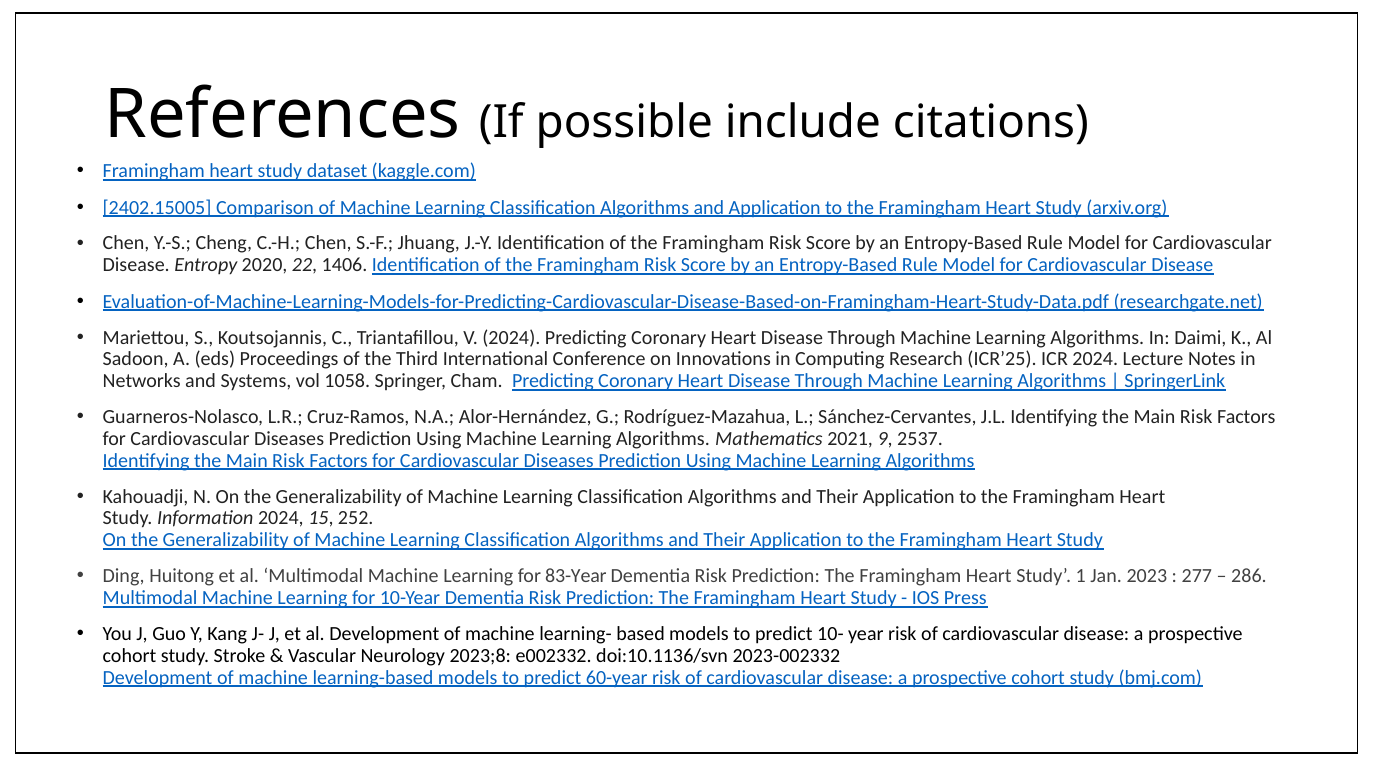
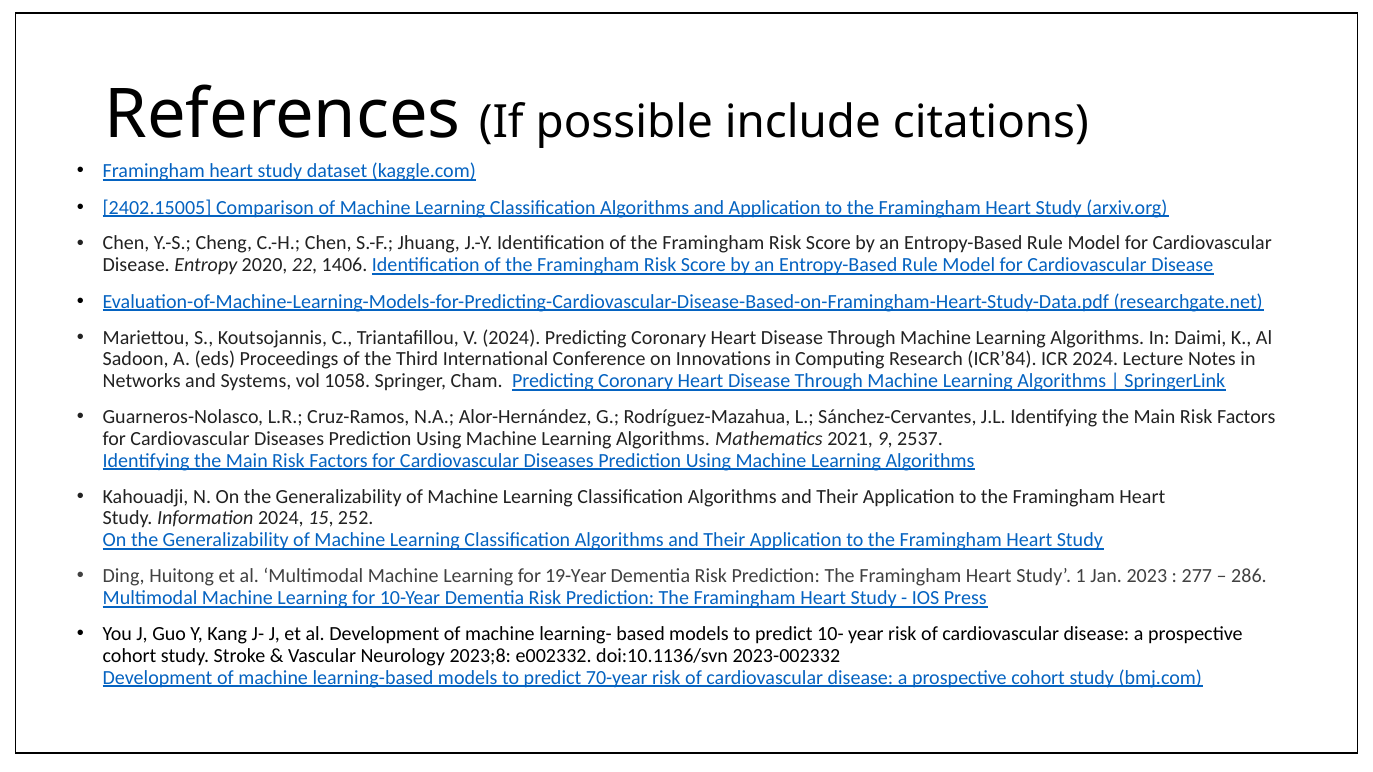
ICR’25: ICR’25 -> ICR’84
83-Year: 83-Year -> 19-Year
60-year: 60-year -> 70-year
